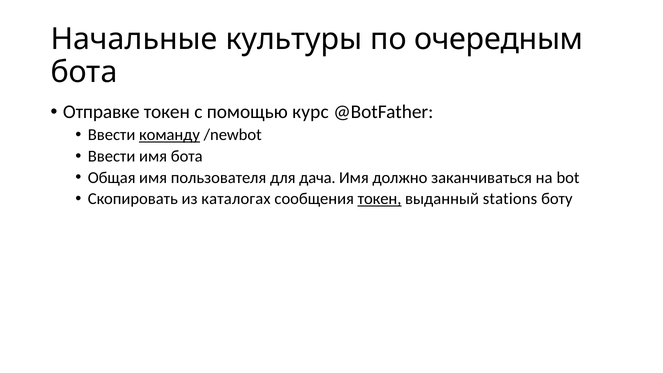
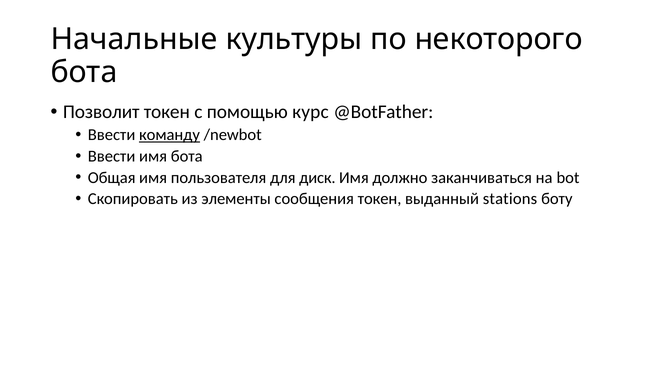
очередным: очередным -> некоторого
Отправке: Отправке -> Позволит
дача: дача -> диск
каталогах: каталогах -> элементы
токен at (380, 199) underline: present -> none
